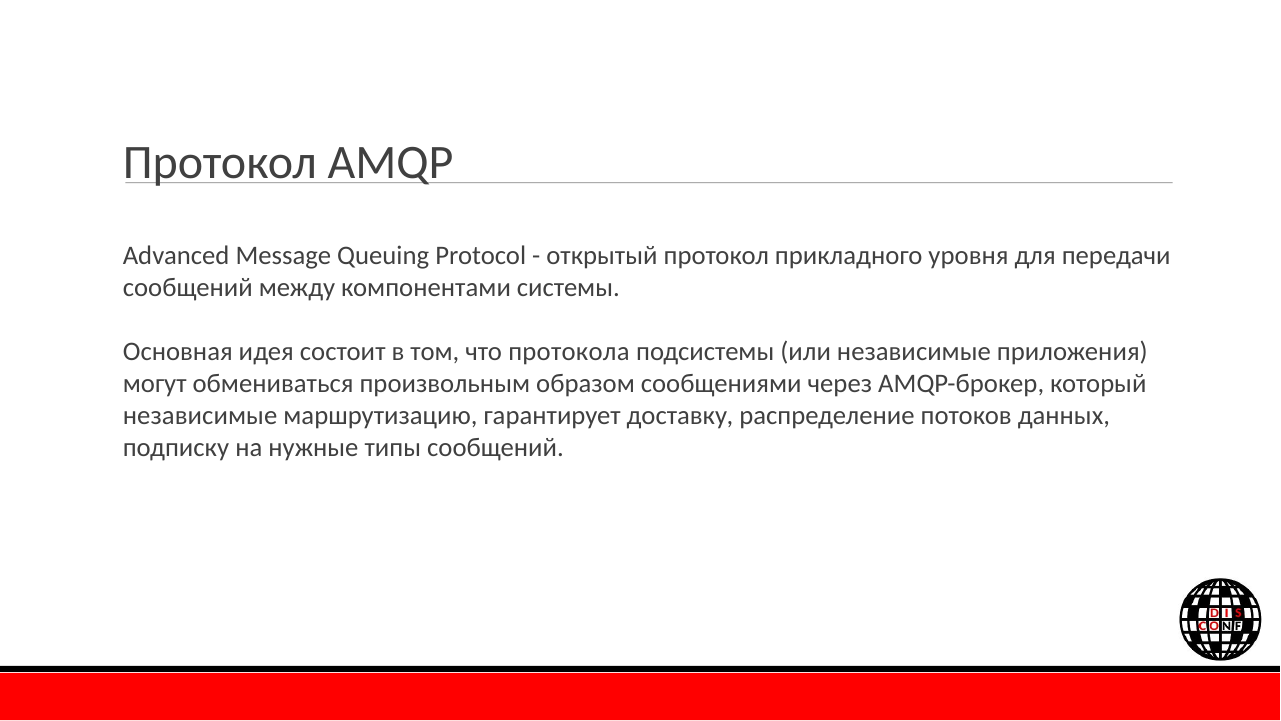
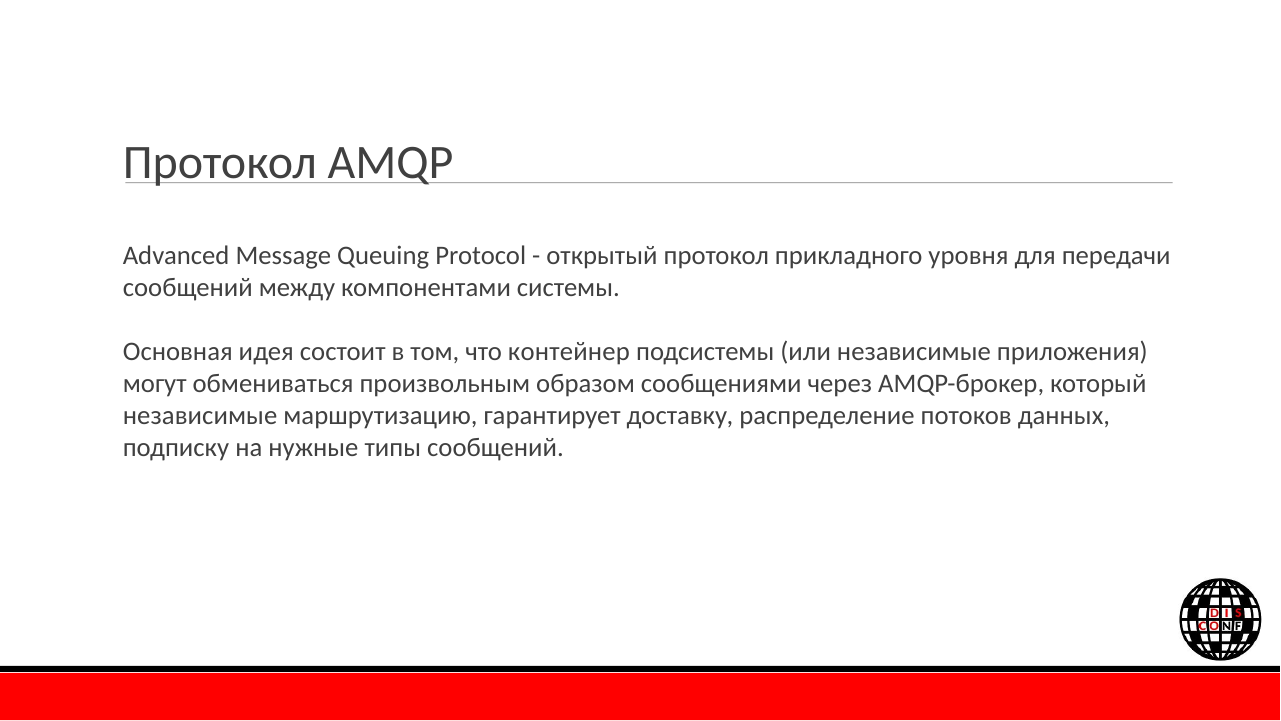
протокола: протокола -> контейнер
